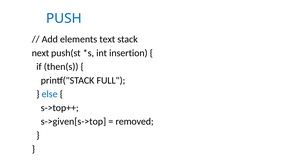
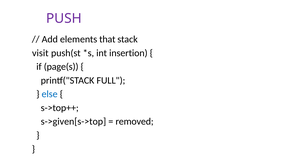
PUSH colour: blue -> purple
text: text -> that
next: next -> visit
then(s: then(s -> page(s
